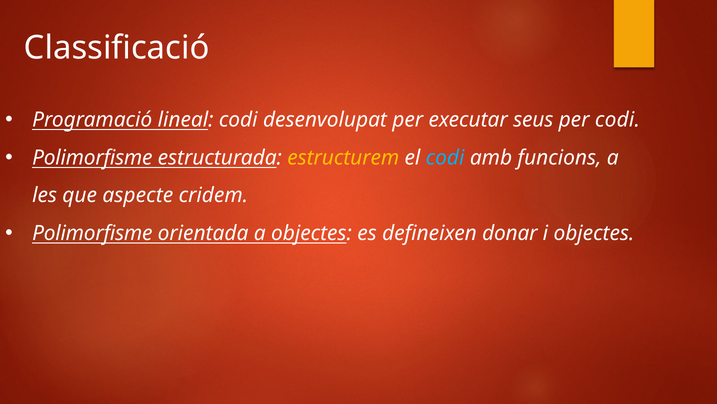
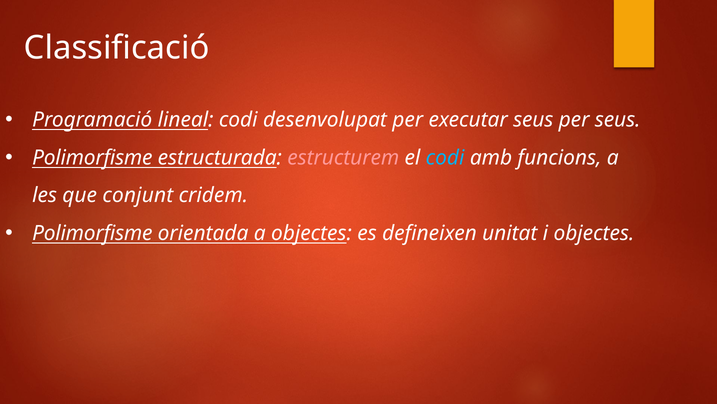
per codi: codi -> seus
estructurem colour: yellow -> pink
aspecte: aspecte -> conjunt
donar: donar -> unitat
